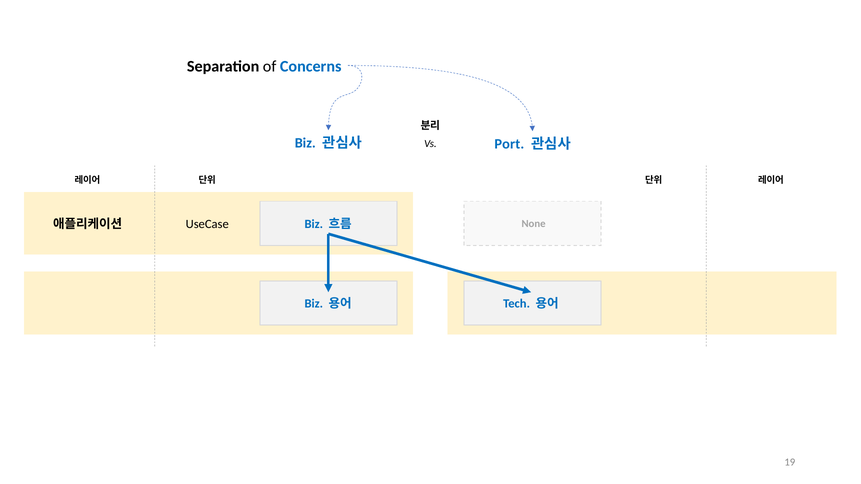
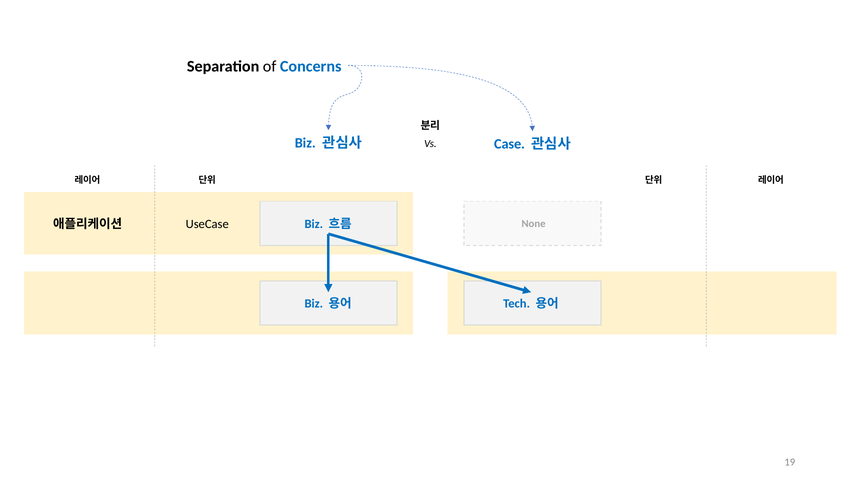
Port: Port -> Case
